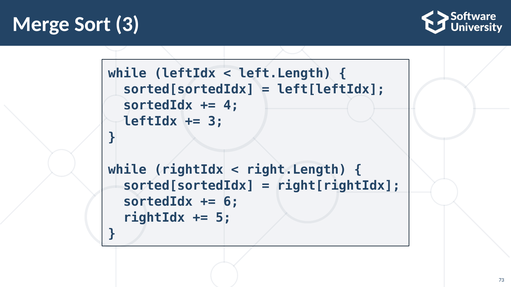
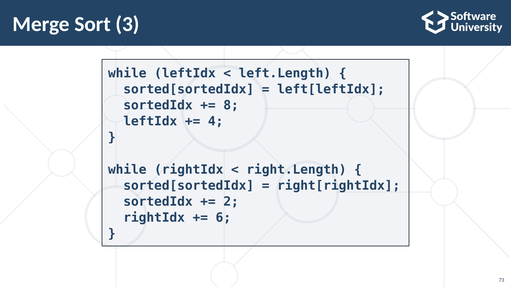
4: 4 -> 8
3 at (216, 122): 3 -> 4
6: 6 -> 2
5: 5 -> 6
